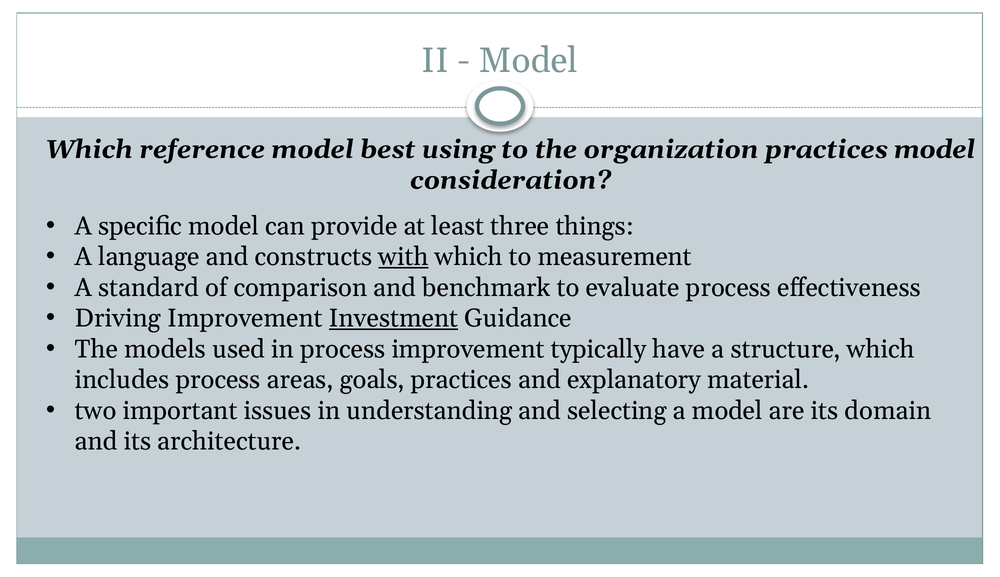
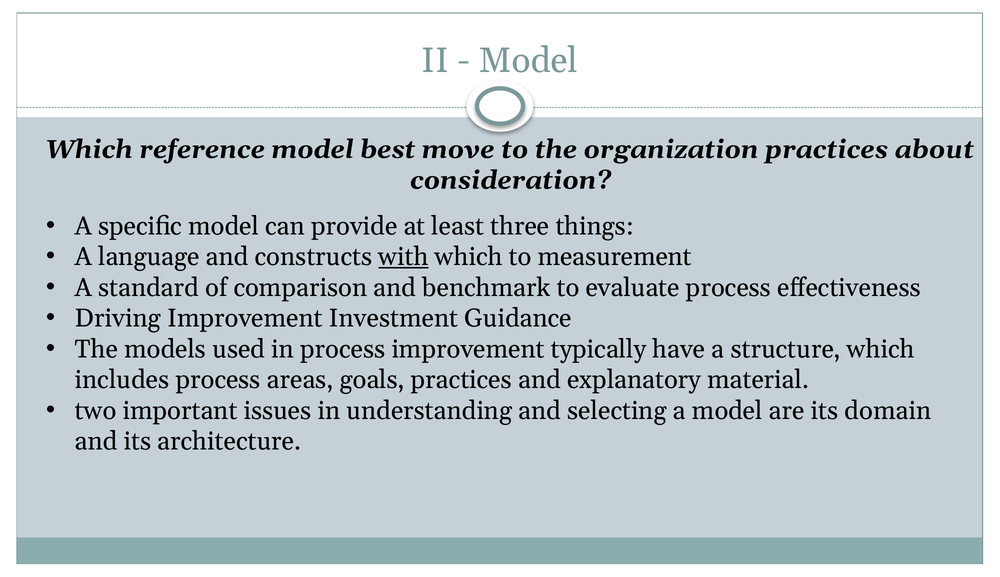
using: using -> move
practices model: model -> about
Investment underline: present -> none
